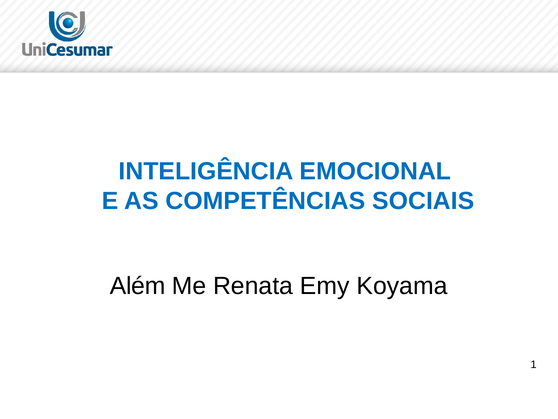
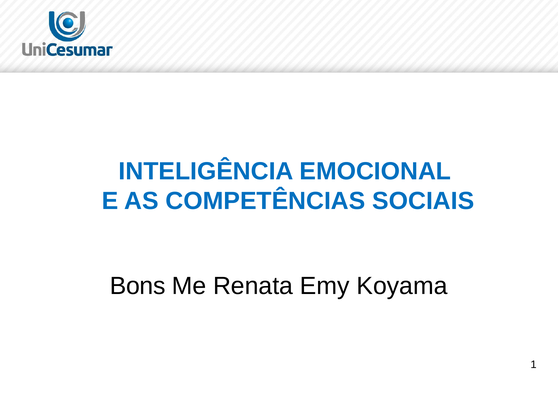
Além: Além -> Bons
